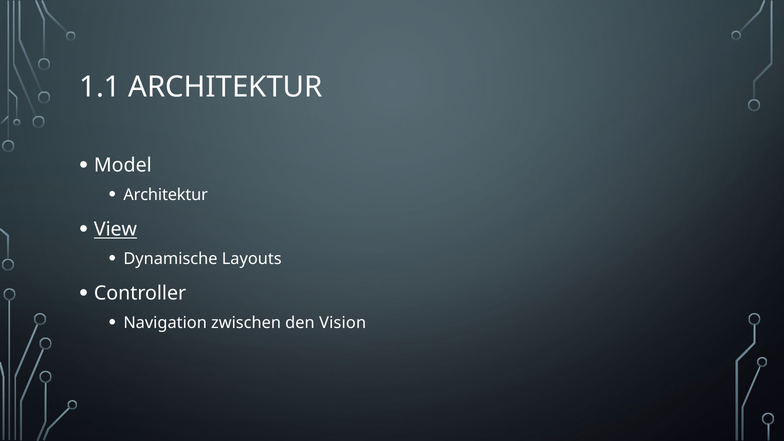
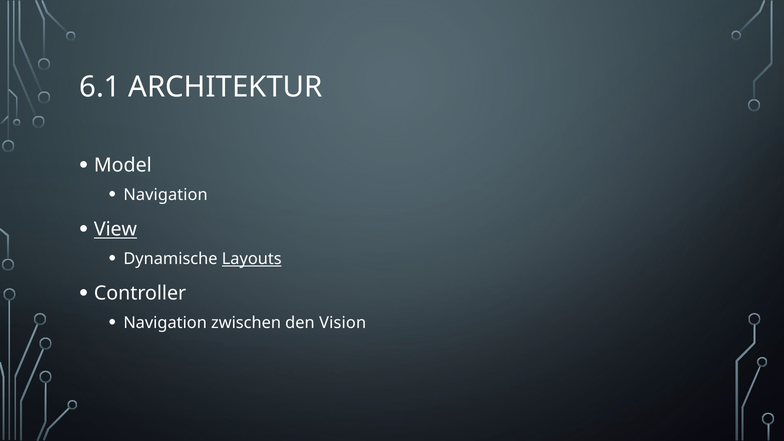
1.1: 1.1 -> 6.1
Architektur at (166, 195): Architektur -> Navigation
Layouts underline: none -> present
